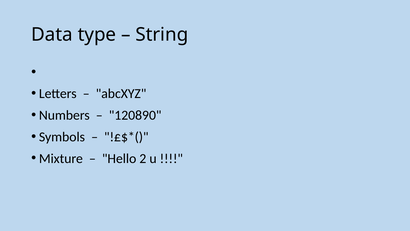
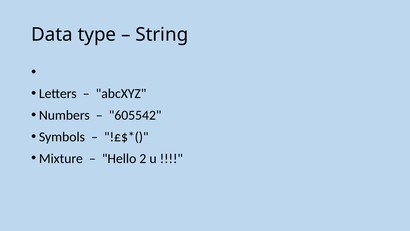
120890: 120890 -> 605542
